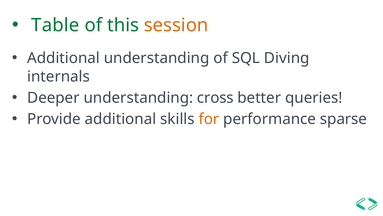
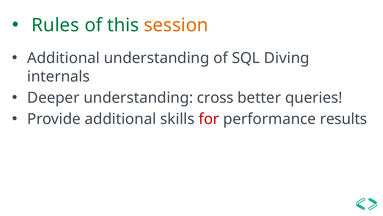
Table: Table -> Rules
for colour: orange -> red
sparse: sparse -> results
